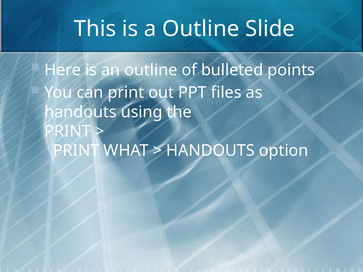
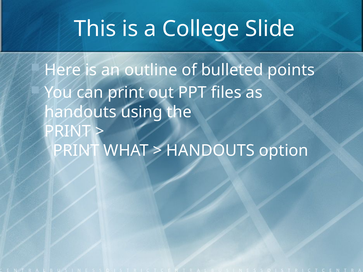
a Outline: Outline -> College
